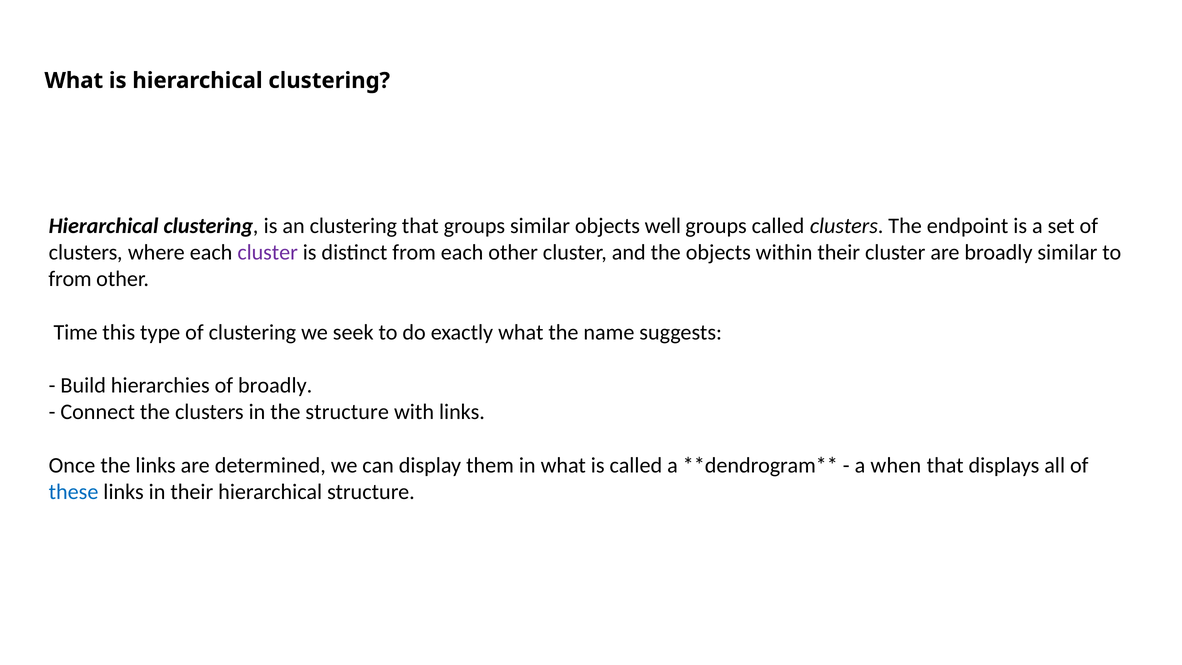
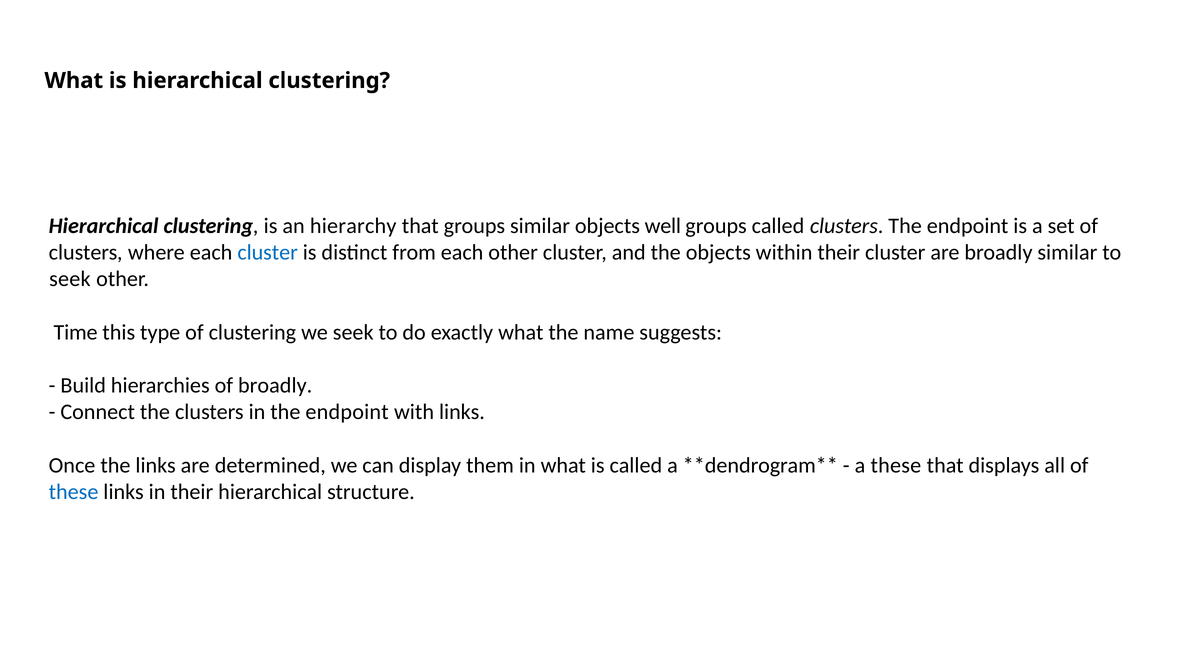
an clustering: clustering -> hierarchy
cluster at (268, 252) colour: purple -> blue
from at (70, 279): from -> seek
in the structure: structure -> endpoint
a when: when -> these
